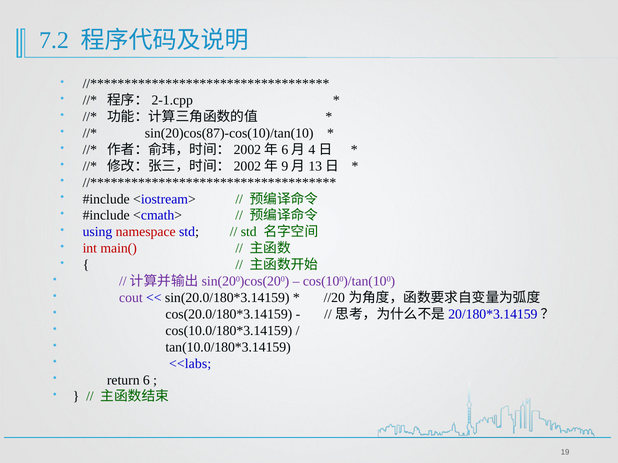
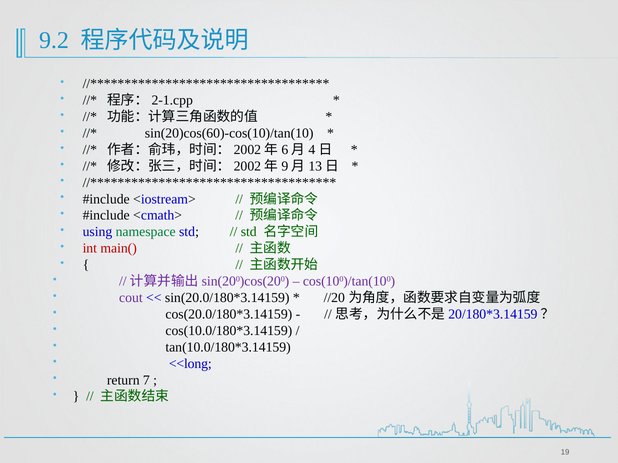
7.2: 7.2 -> 9.2
sin(20)cos(87)-cos(10)/tan(10: sin(20)cos(87)-cos(10)/tan(10 -> sin(20)cos(60)-cos(10)/tan(10
namespace colour: red -> green
<<labs: <<labs -> <<long
6: 6 -> 7
